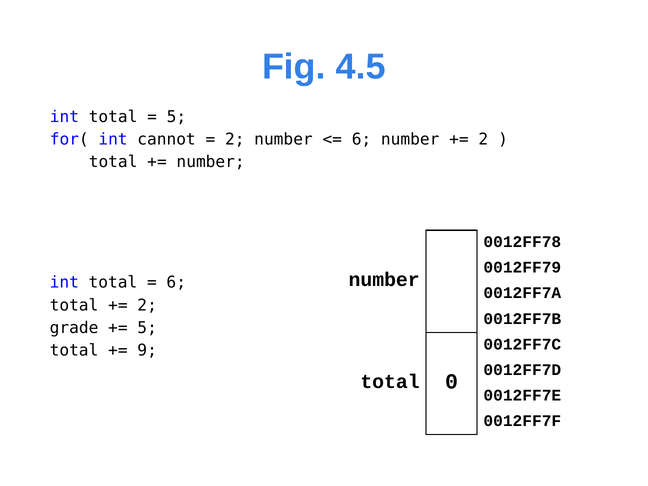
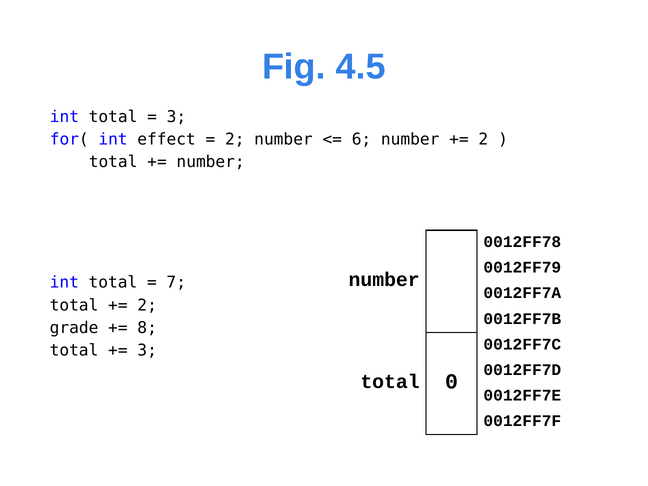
5 at (176, 117): 5 -> 3
cannot: cannot -> effect
6 at (176, 283): 6 -> 7
5 at (147, 328): 5 -> 8
9 at (147, 351): 9 -> 3
